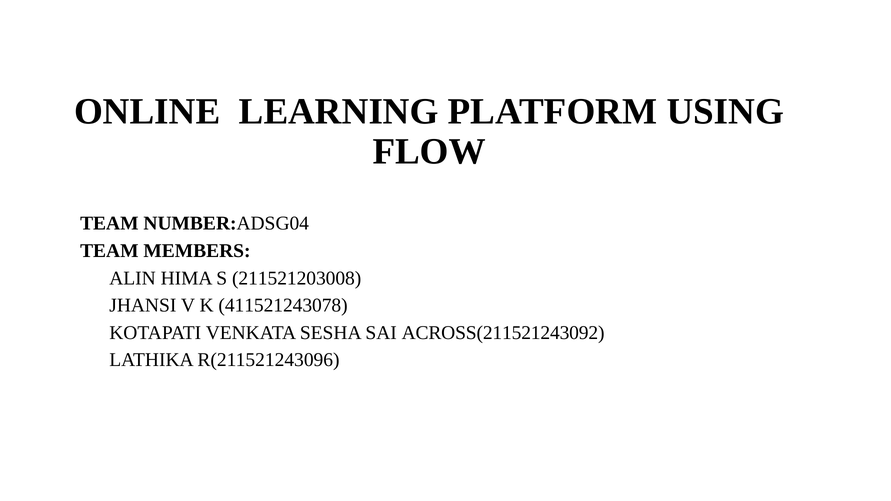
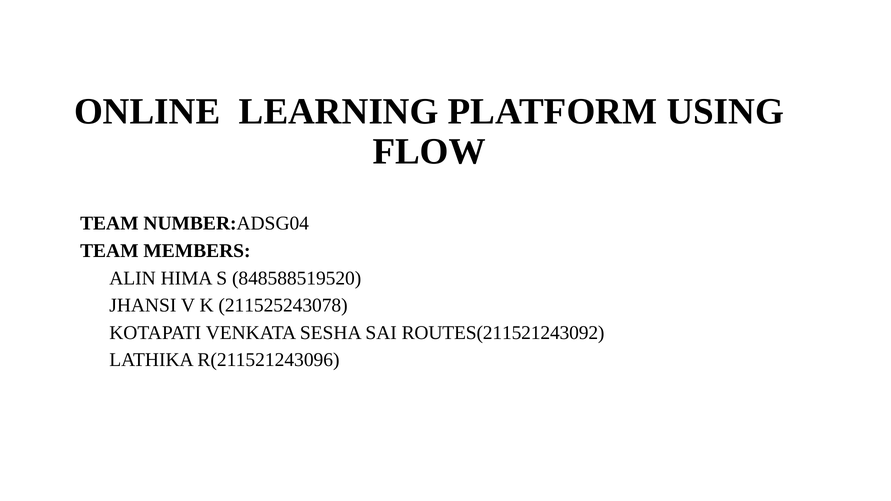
211521203008: 211521203008 -> 848588519520
411521243078: 411521243078 -> 211525243078
ACROSS(211521243092: ACROSS(211521243092 -> ROUTES(211521243092
